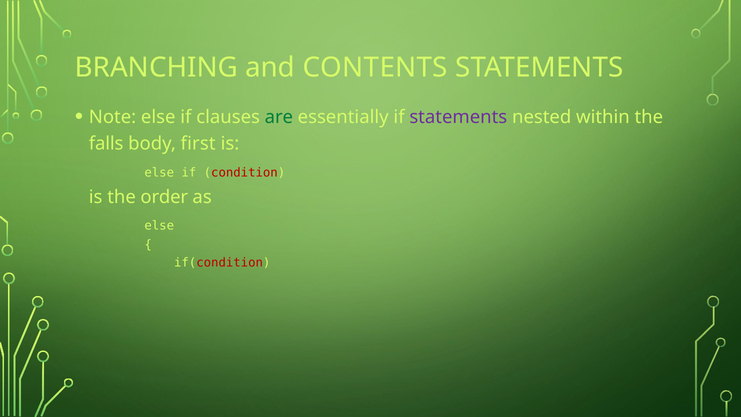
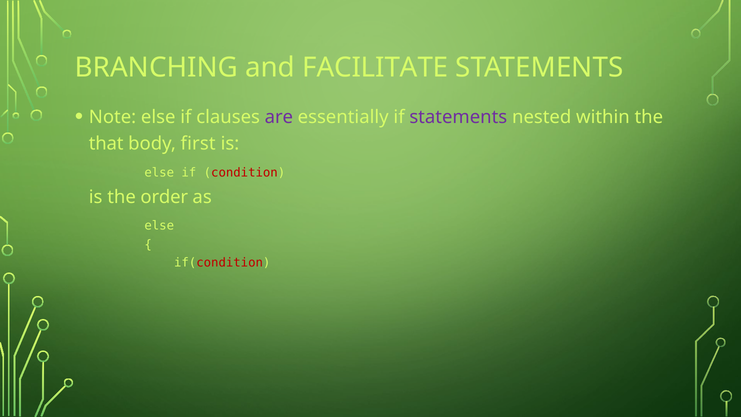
CONTENTS: CONTENTS -> FACILITATE
are colour: green -> purple
falls: falls -> that
